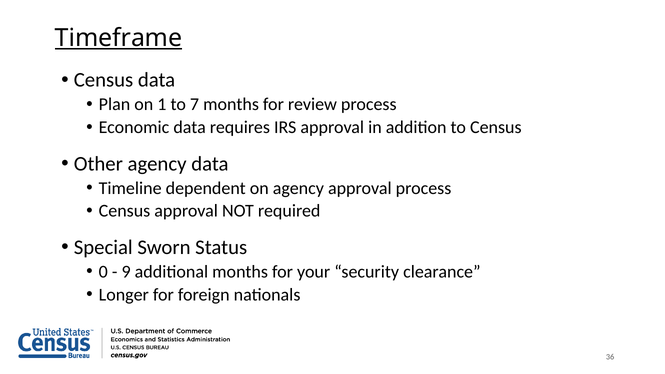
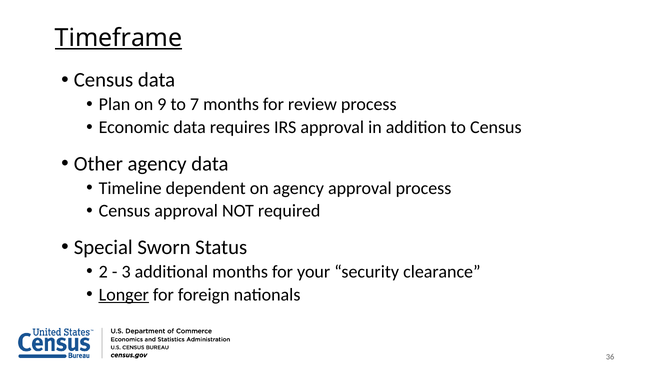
1: 1 -> 9
0: 0 -> 2
9: 9 -> 3
Longer underline: none -> present
